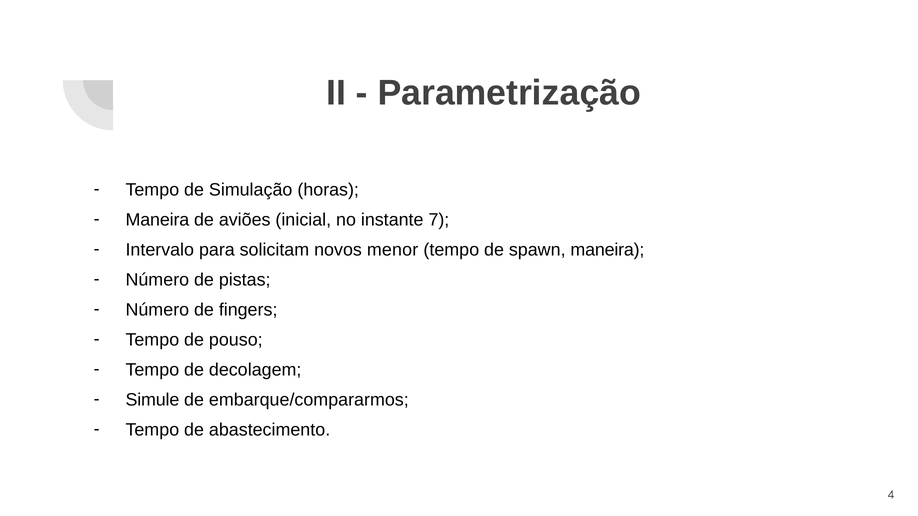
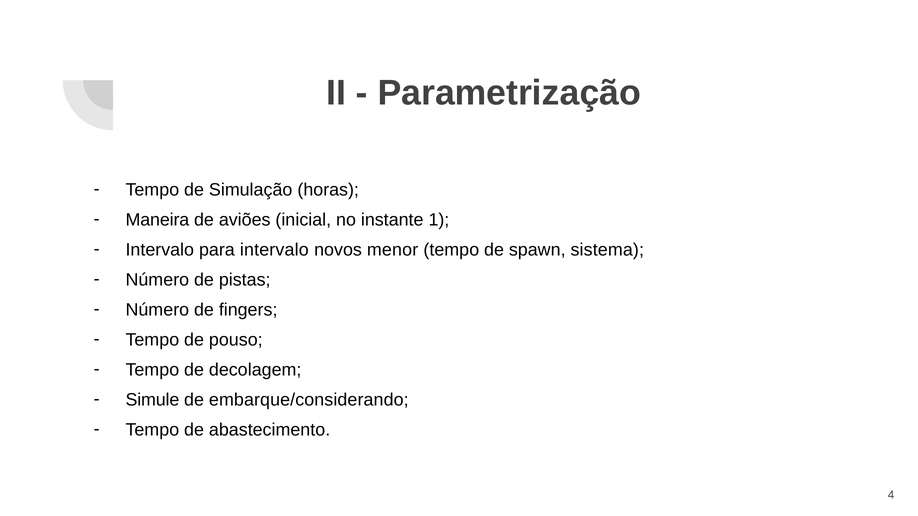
7: 7 -> 1
para solicitam: solicitam -> intervalo
spawn maneira: maneira -> sistema
embarque/compararmos: embarque/compararmos -> embarque/considerando
